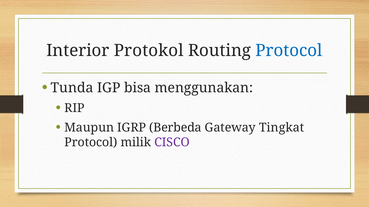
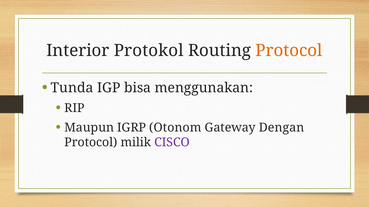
Protocol at (289, 51) colour: blue -> orange
Berbeda: Berbeda -> Otonom
Tingkat: Tingkat -> Dengan
